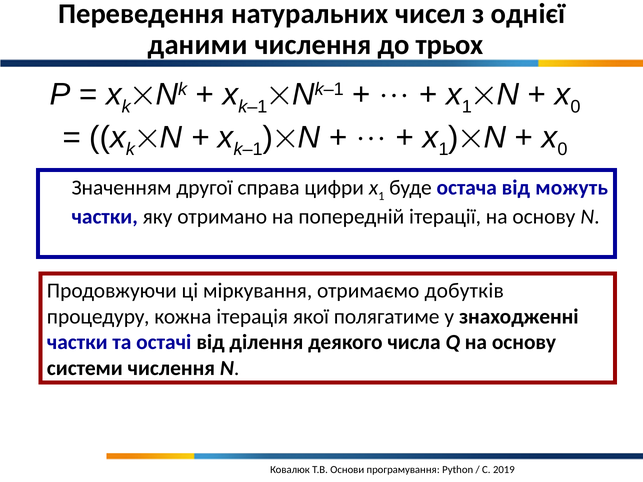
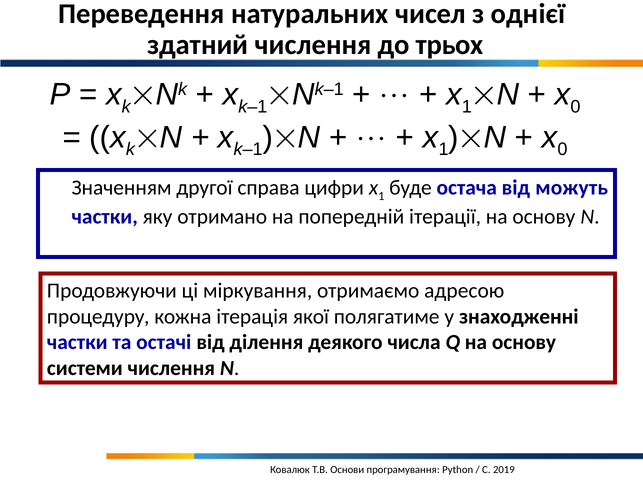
даними: даними -> здатний
добутків: добутків -> адресою
